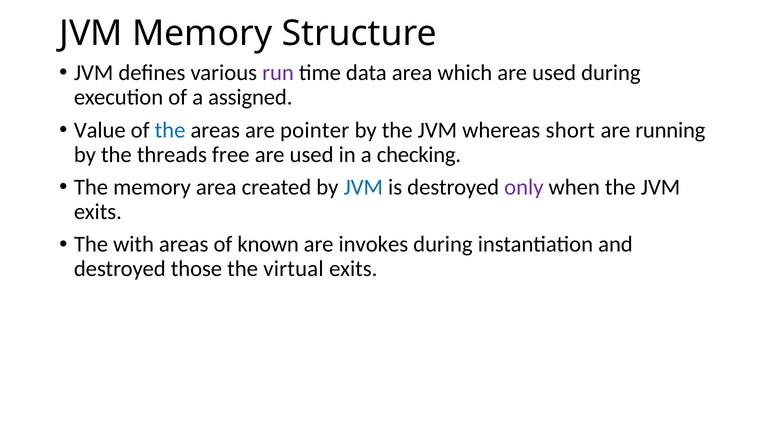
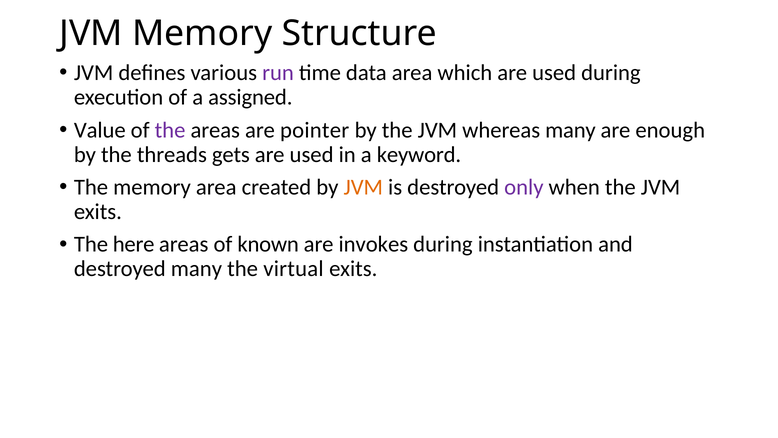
the at (170, 130) colour: blue -> purple
whereas short: short -> many
running: running -> enough
free: free -> gets
checking: checking -> keyword
JVM at (363, 187) colour: blue -> orange
with: with -> here
destroyed those: those -> many
